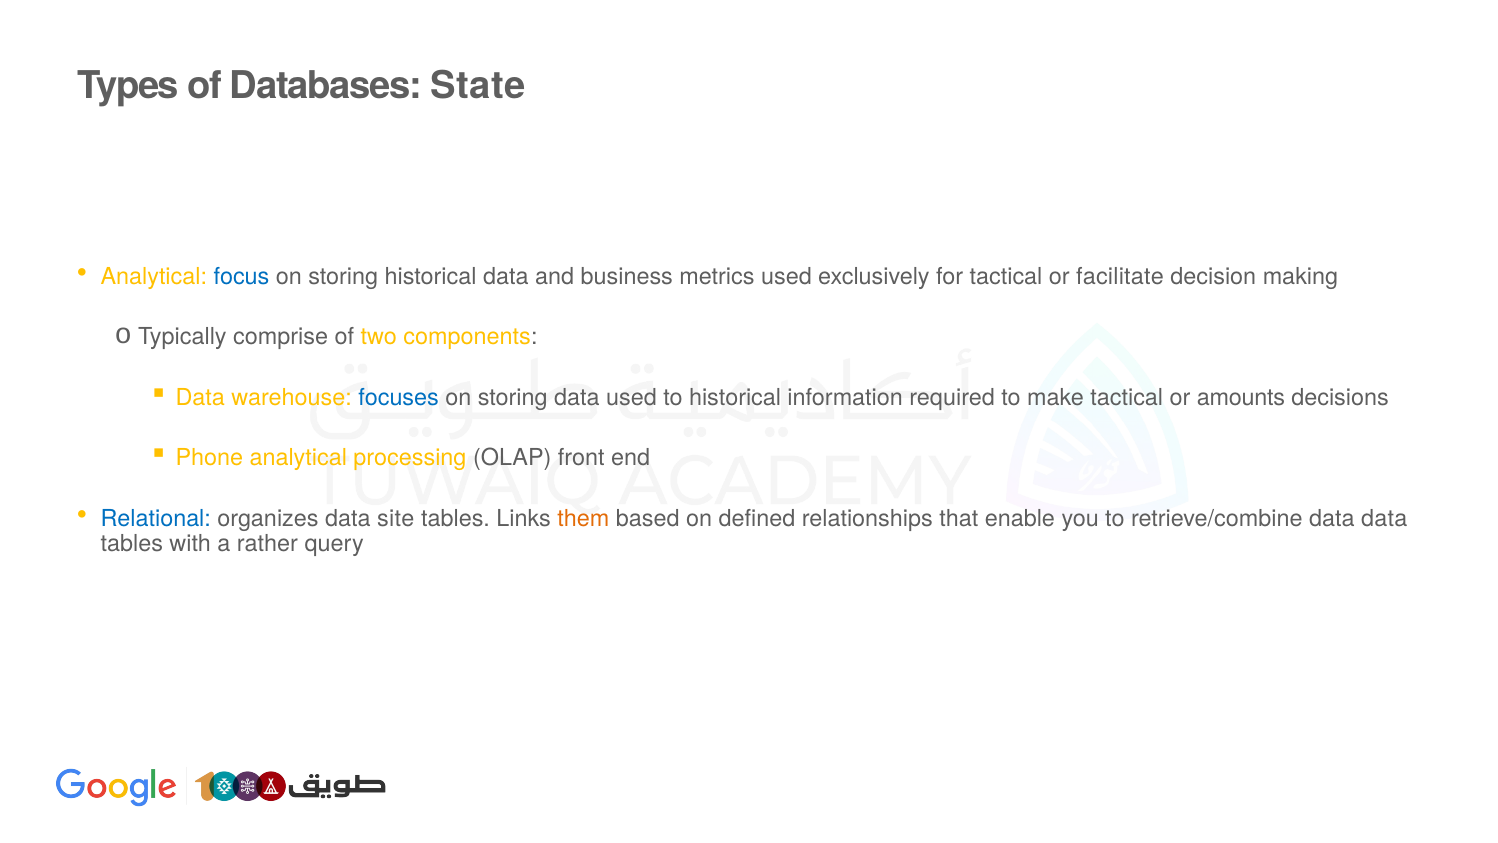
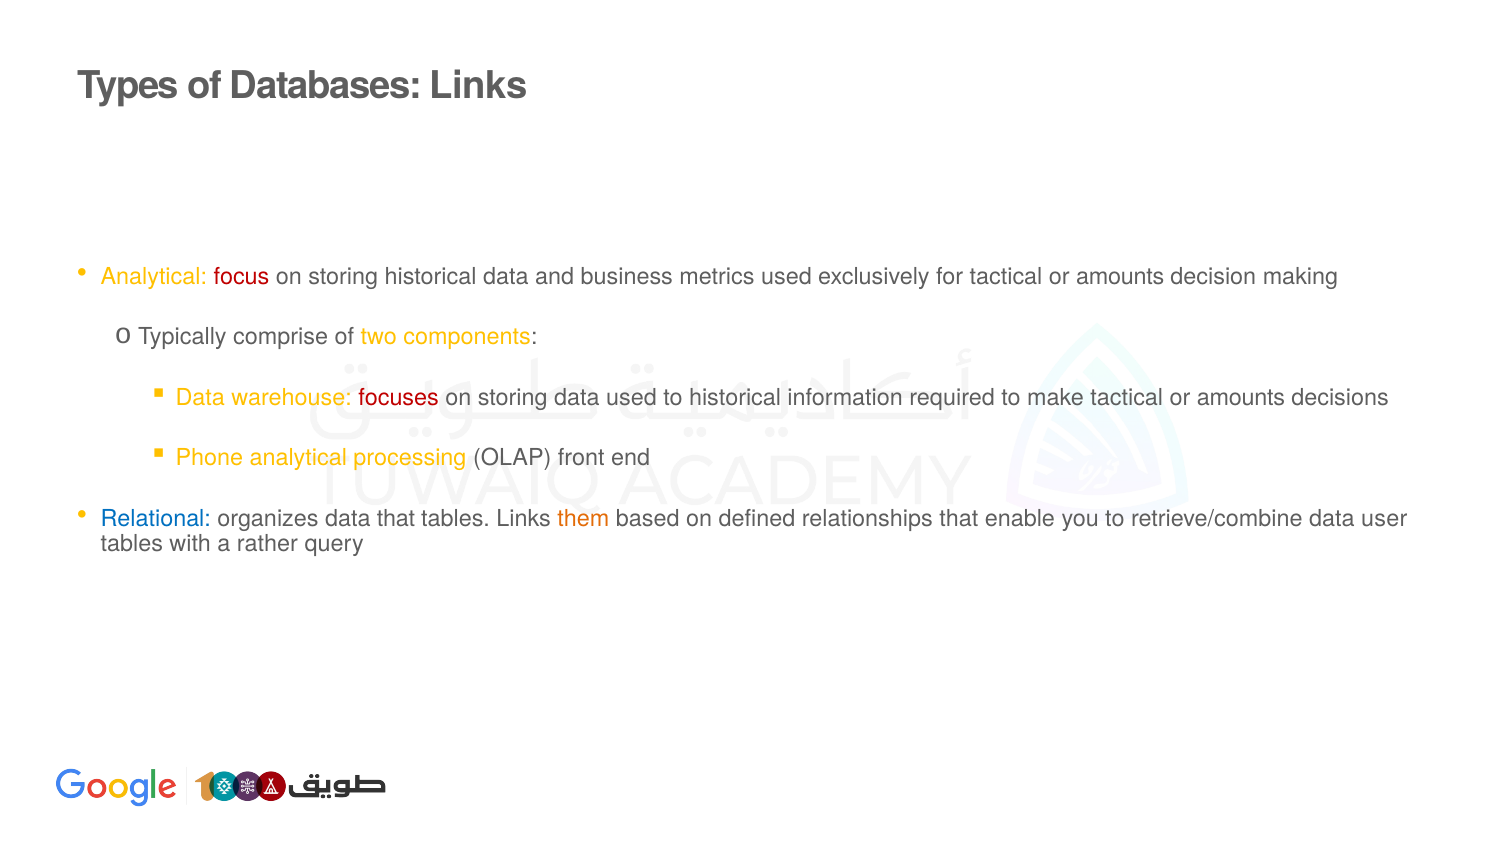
Databases State: State -> Links
focus colour: blue -> red
for tactical or facilitate: facilitate -> amounts
focuses colour: blue -> red
data site: site -> that
data data: data -> user
